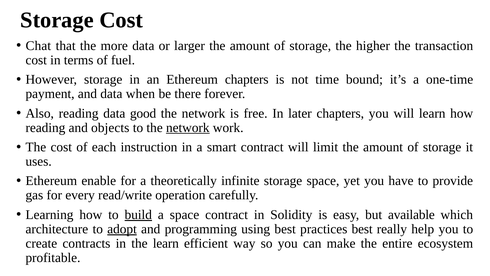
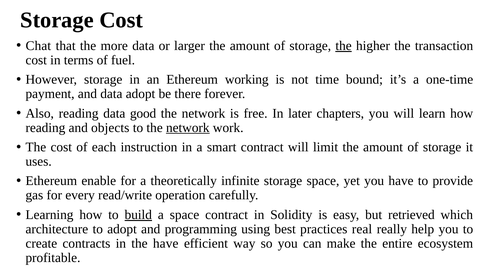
the at (344, 46) underline: none -> present
Ethereum chapters: chapters -> working
data when: when -> adopt
available: available -> retrieved
adopt at (122, 229) underline: present -> none
practices best: best -> real
the learn: learn -> have
